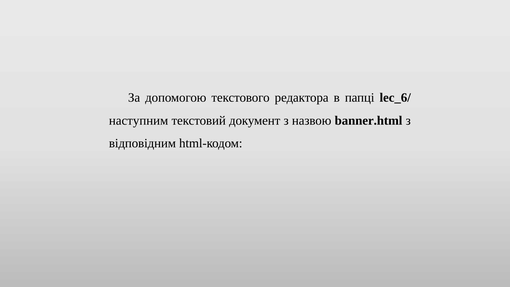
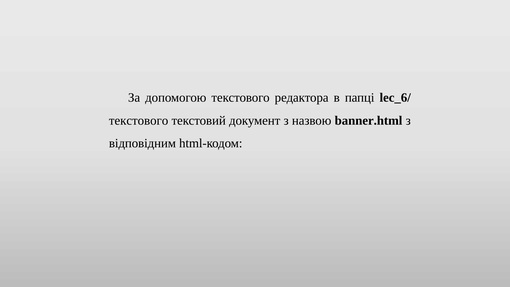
наступним at (139, 120): наступним -> текстового
